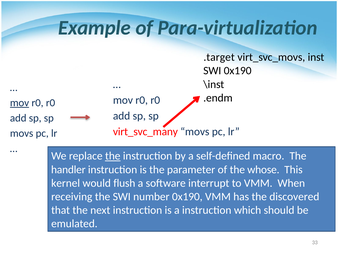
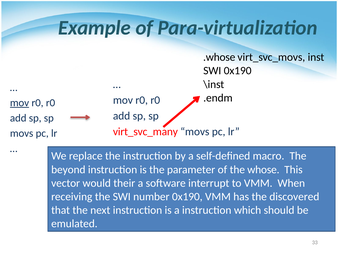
.target: .target -> .whose
the at (113, 156) underline: present -> none
handler: handler -> beyond
kernel: kernel -> vector
flush: flush -> their
